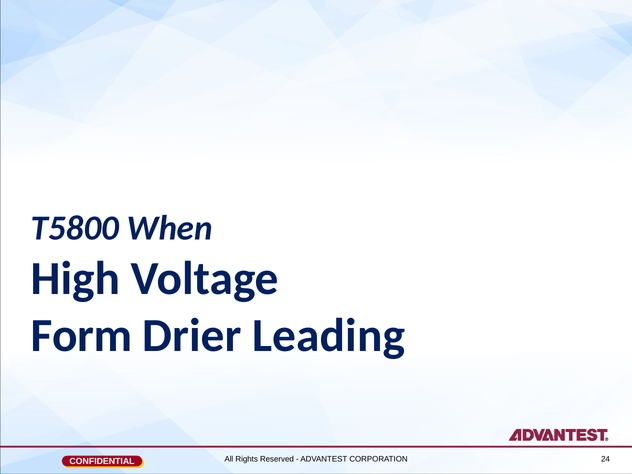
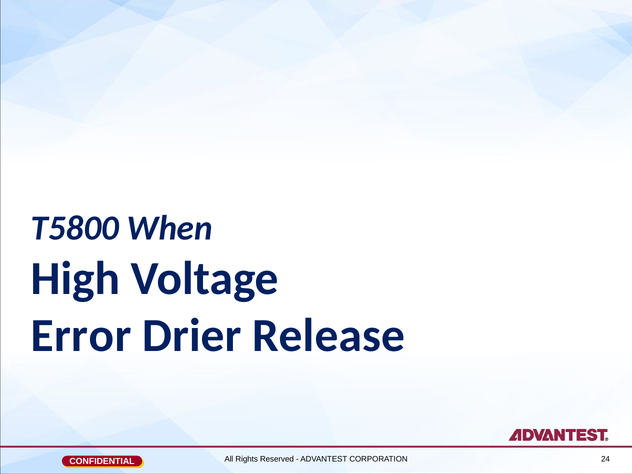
Form: Form -> Error
Leading: Leading -> Release
